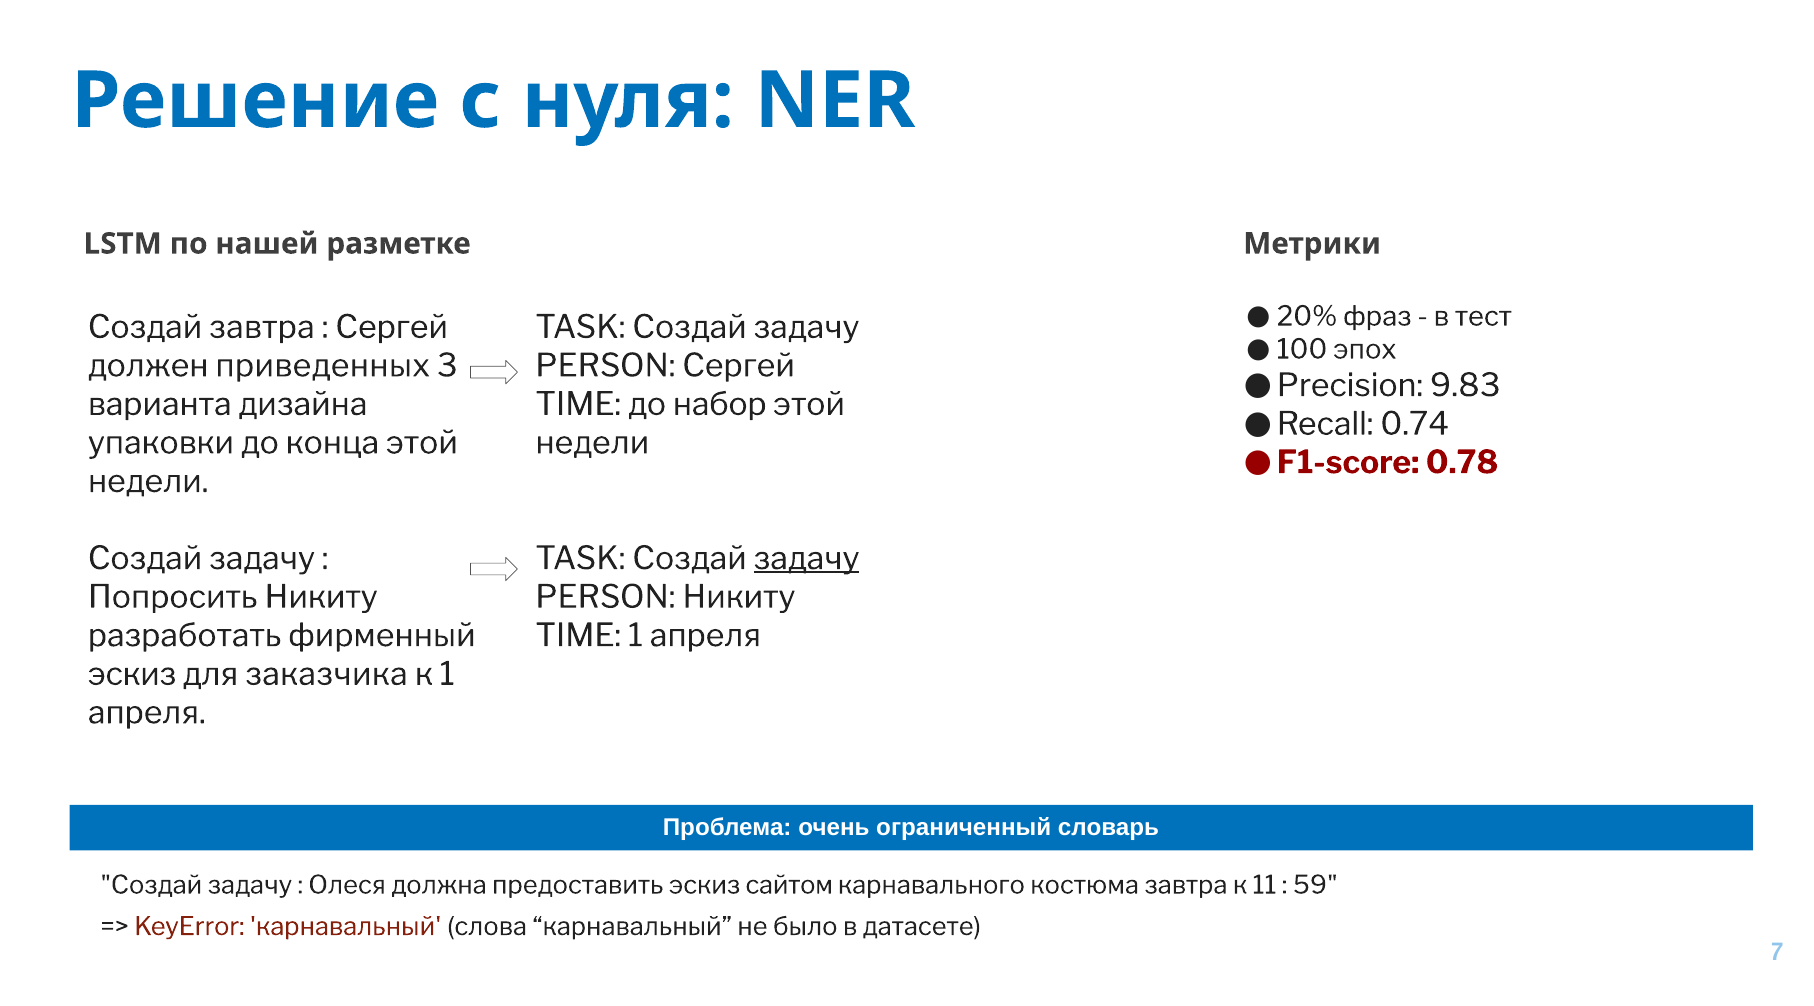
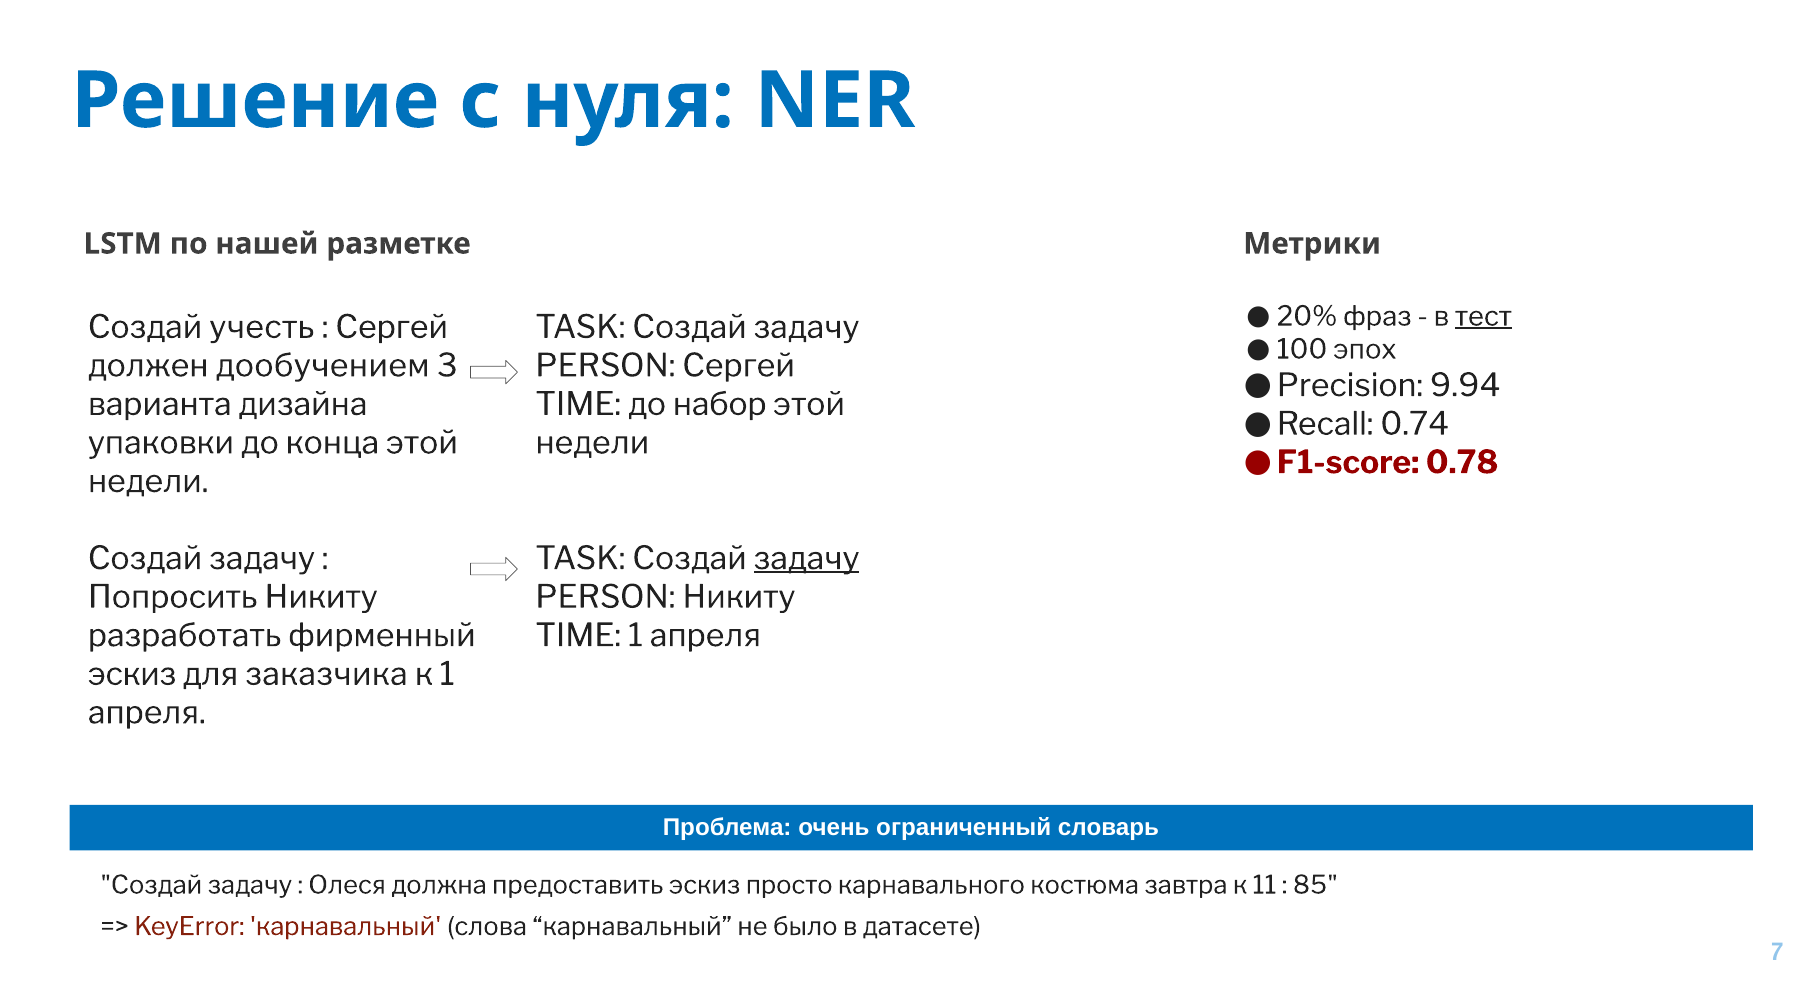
тест underline: none -> present
Создай завтра: завтра -> учесть
приведенных: приведенных -> дообучением
9.83: 9.83 -> 9.94
сайтом: сайтом -> просто
59: 59 -> 85
